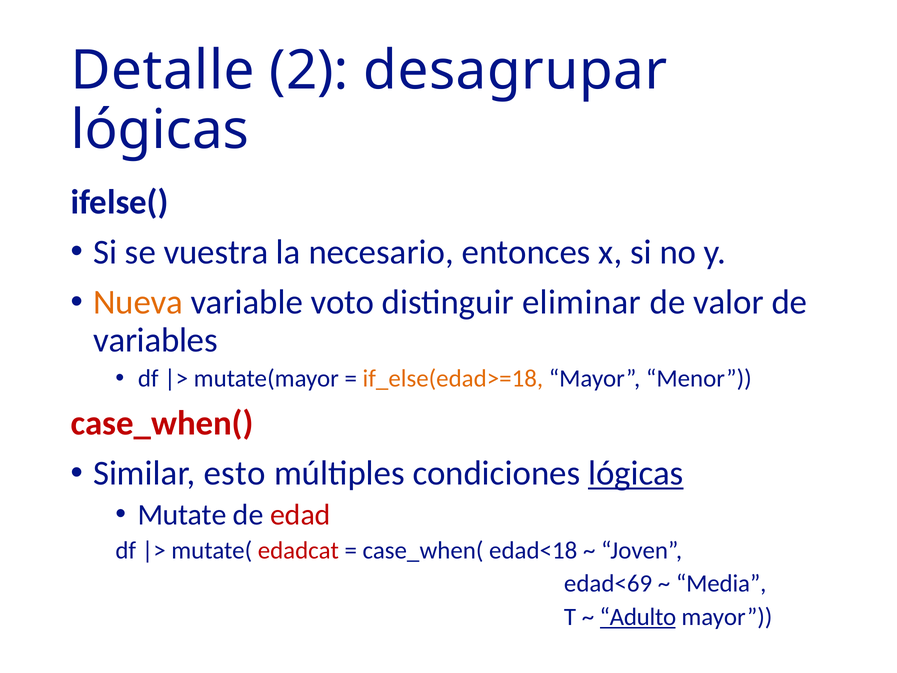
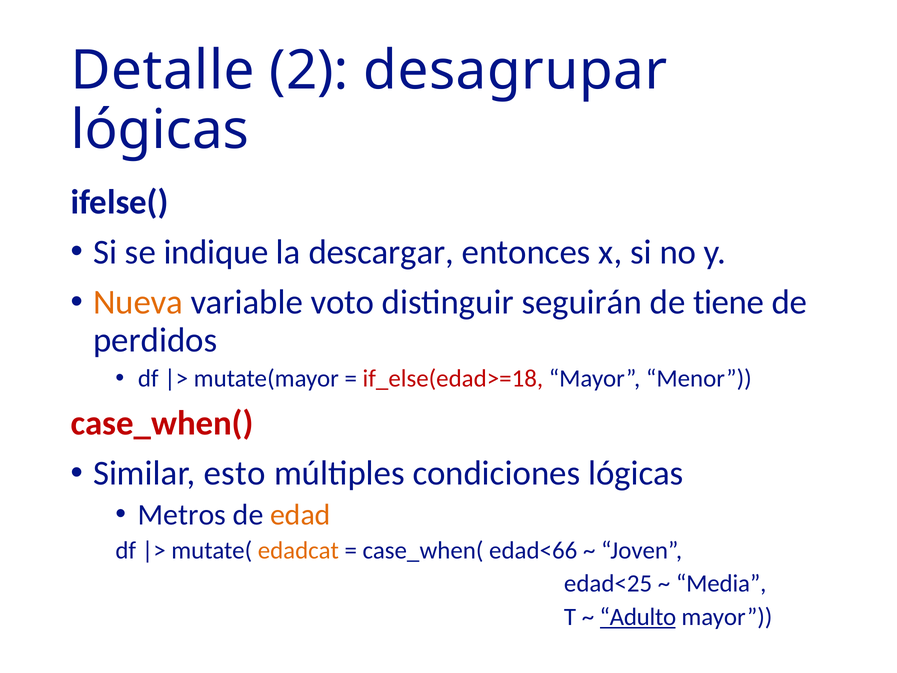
vuestra: vuestra -> indique
necesario: necesario -> descargar
eliminar: eliminar -> seguirán
valor: valor -> tiene
variables: variables -> perdidos
if_else(edad>=18 colour: orange -> red
lógicas at (636, 473) underline: present -> none
Mutate: Mutate -> Metros
edad colour: red -> orange
edadcat colour: red -> orange
edad<18: edad<18 -> edad<66
edad<69: edad<69 -> edad<25
